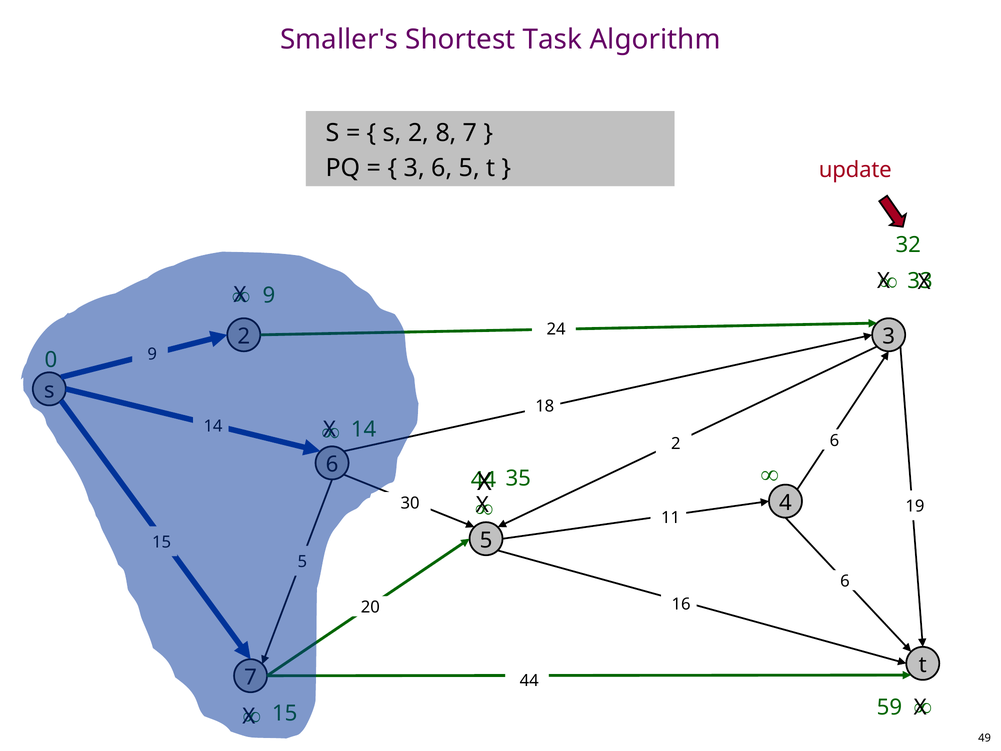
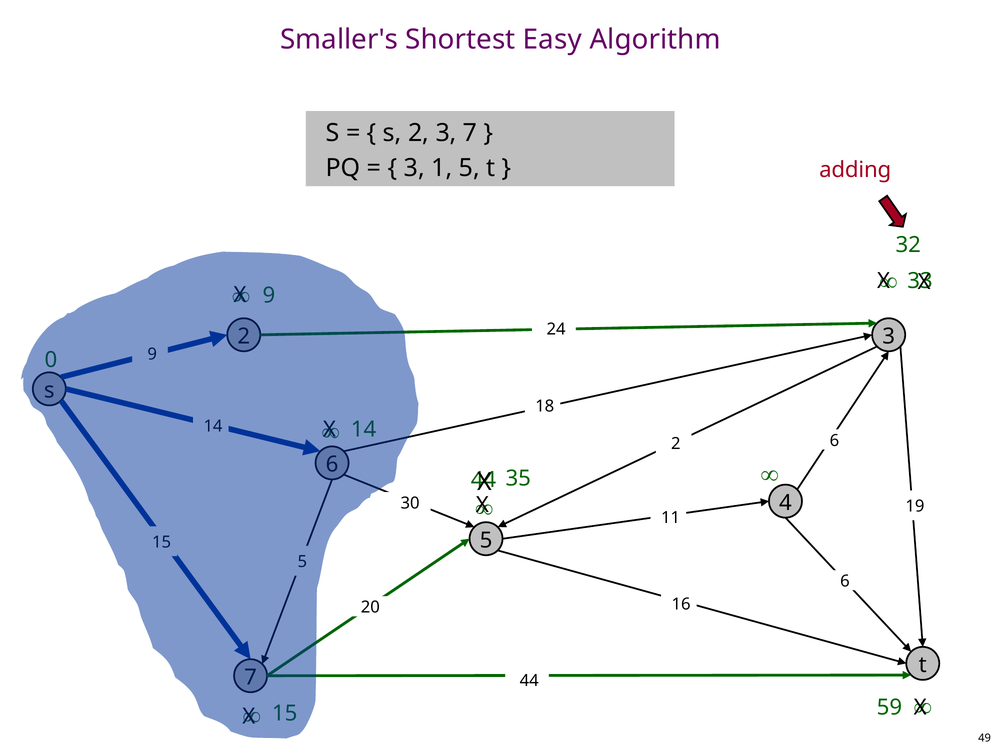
Task: Task -> Easy
2 8: 8 -> 3
3 6: 6 -> 1
update: update -> adding
